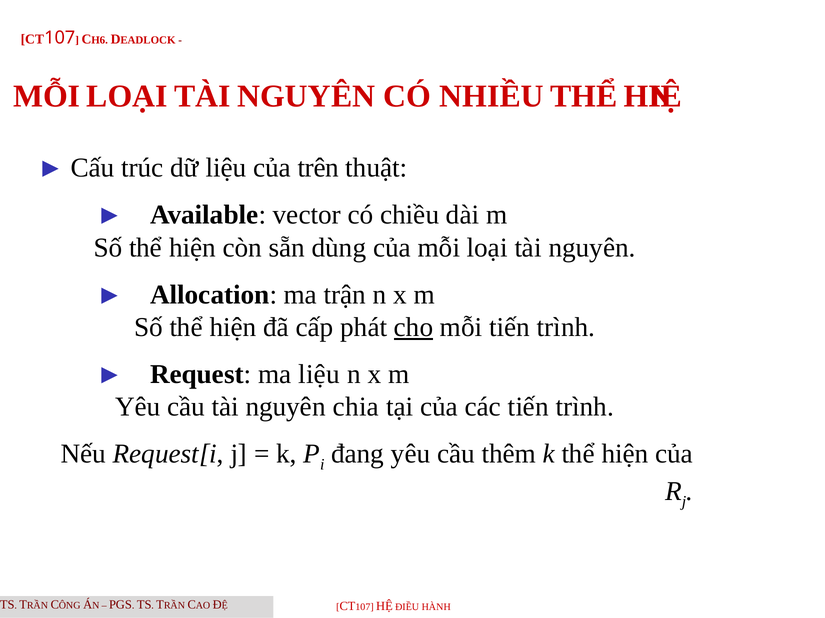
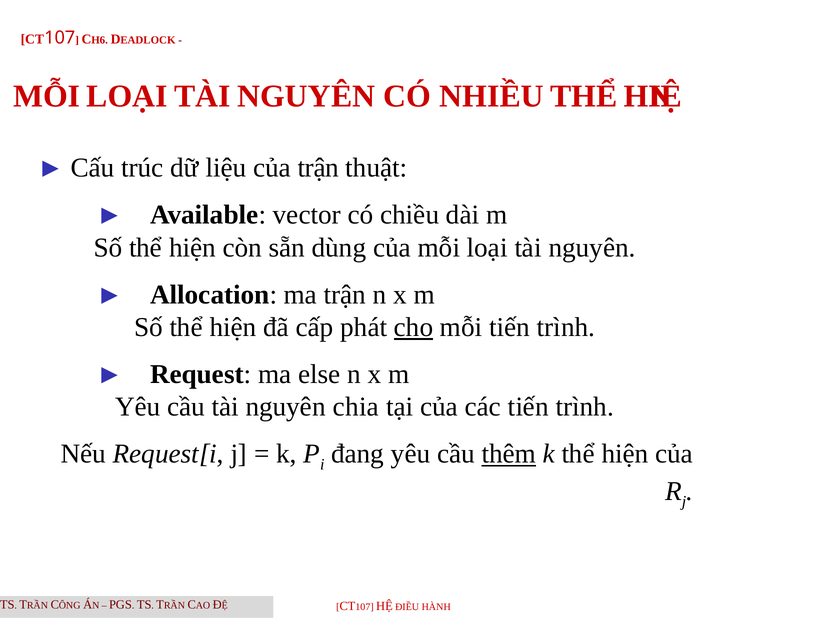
của trên: trên -> trận
ma liệu: liệu -> else
thêm underline: none -> present
